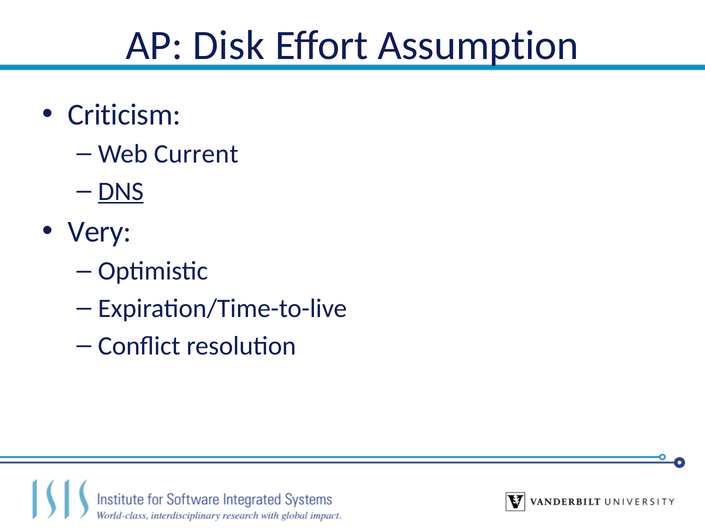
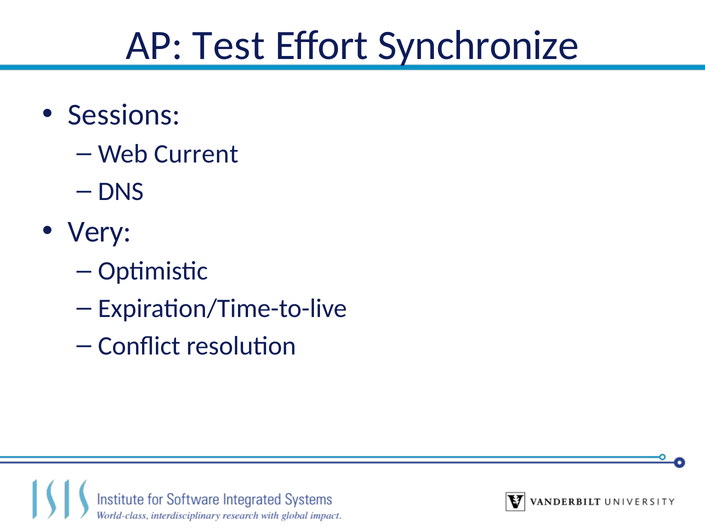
Disk: Disk -> Test
Assumption: Assumption -> Synchronize
Criticism: Criticism -> Sessions
DNS underline: present -> none
